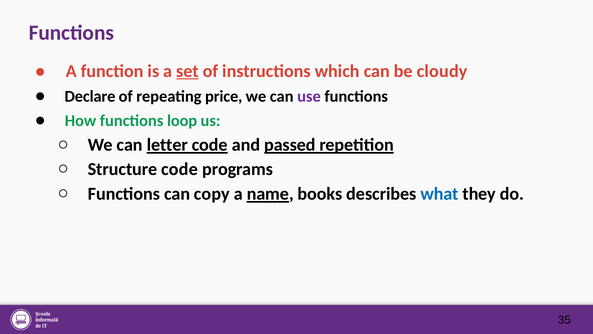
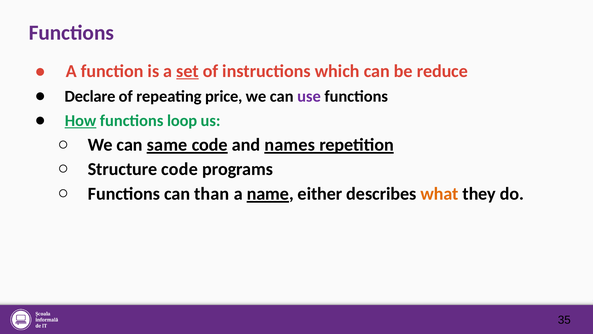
cloudy: cloudy -> reduce
How underline: none -> present
letter: letter -> same
passed: passed -> names
copy: copy -> than
books: books -> either
what colour: blue -> orange
